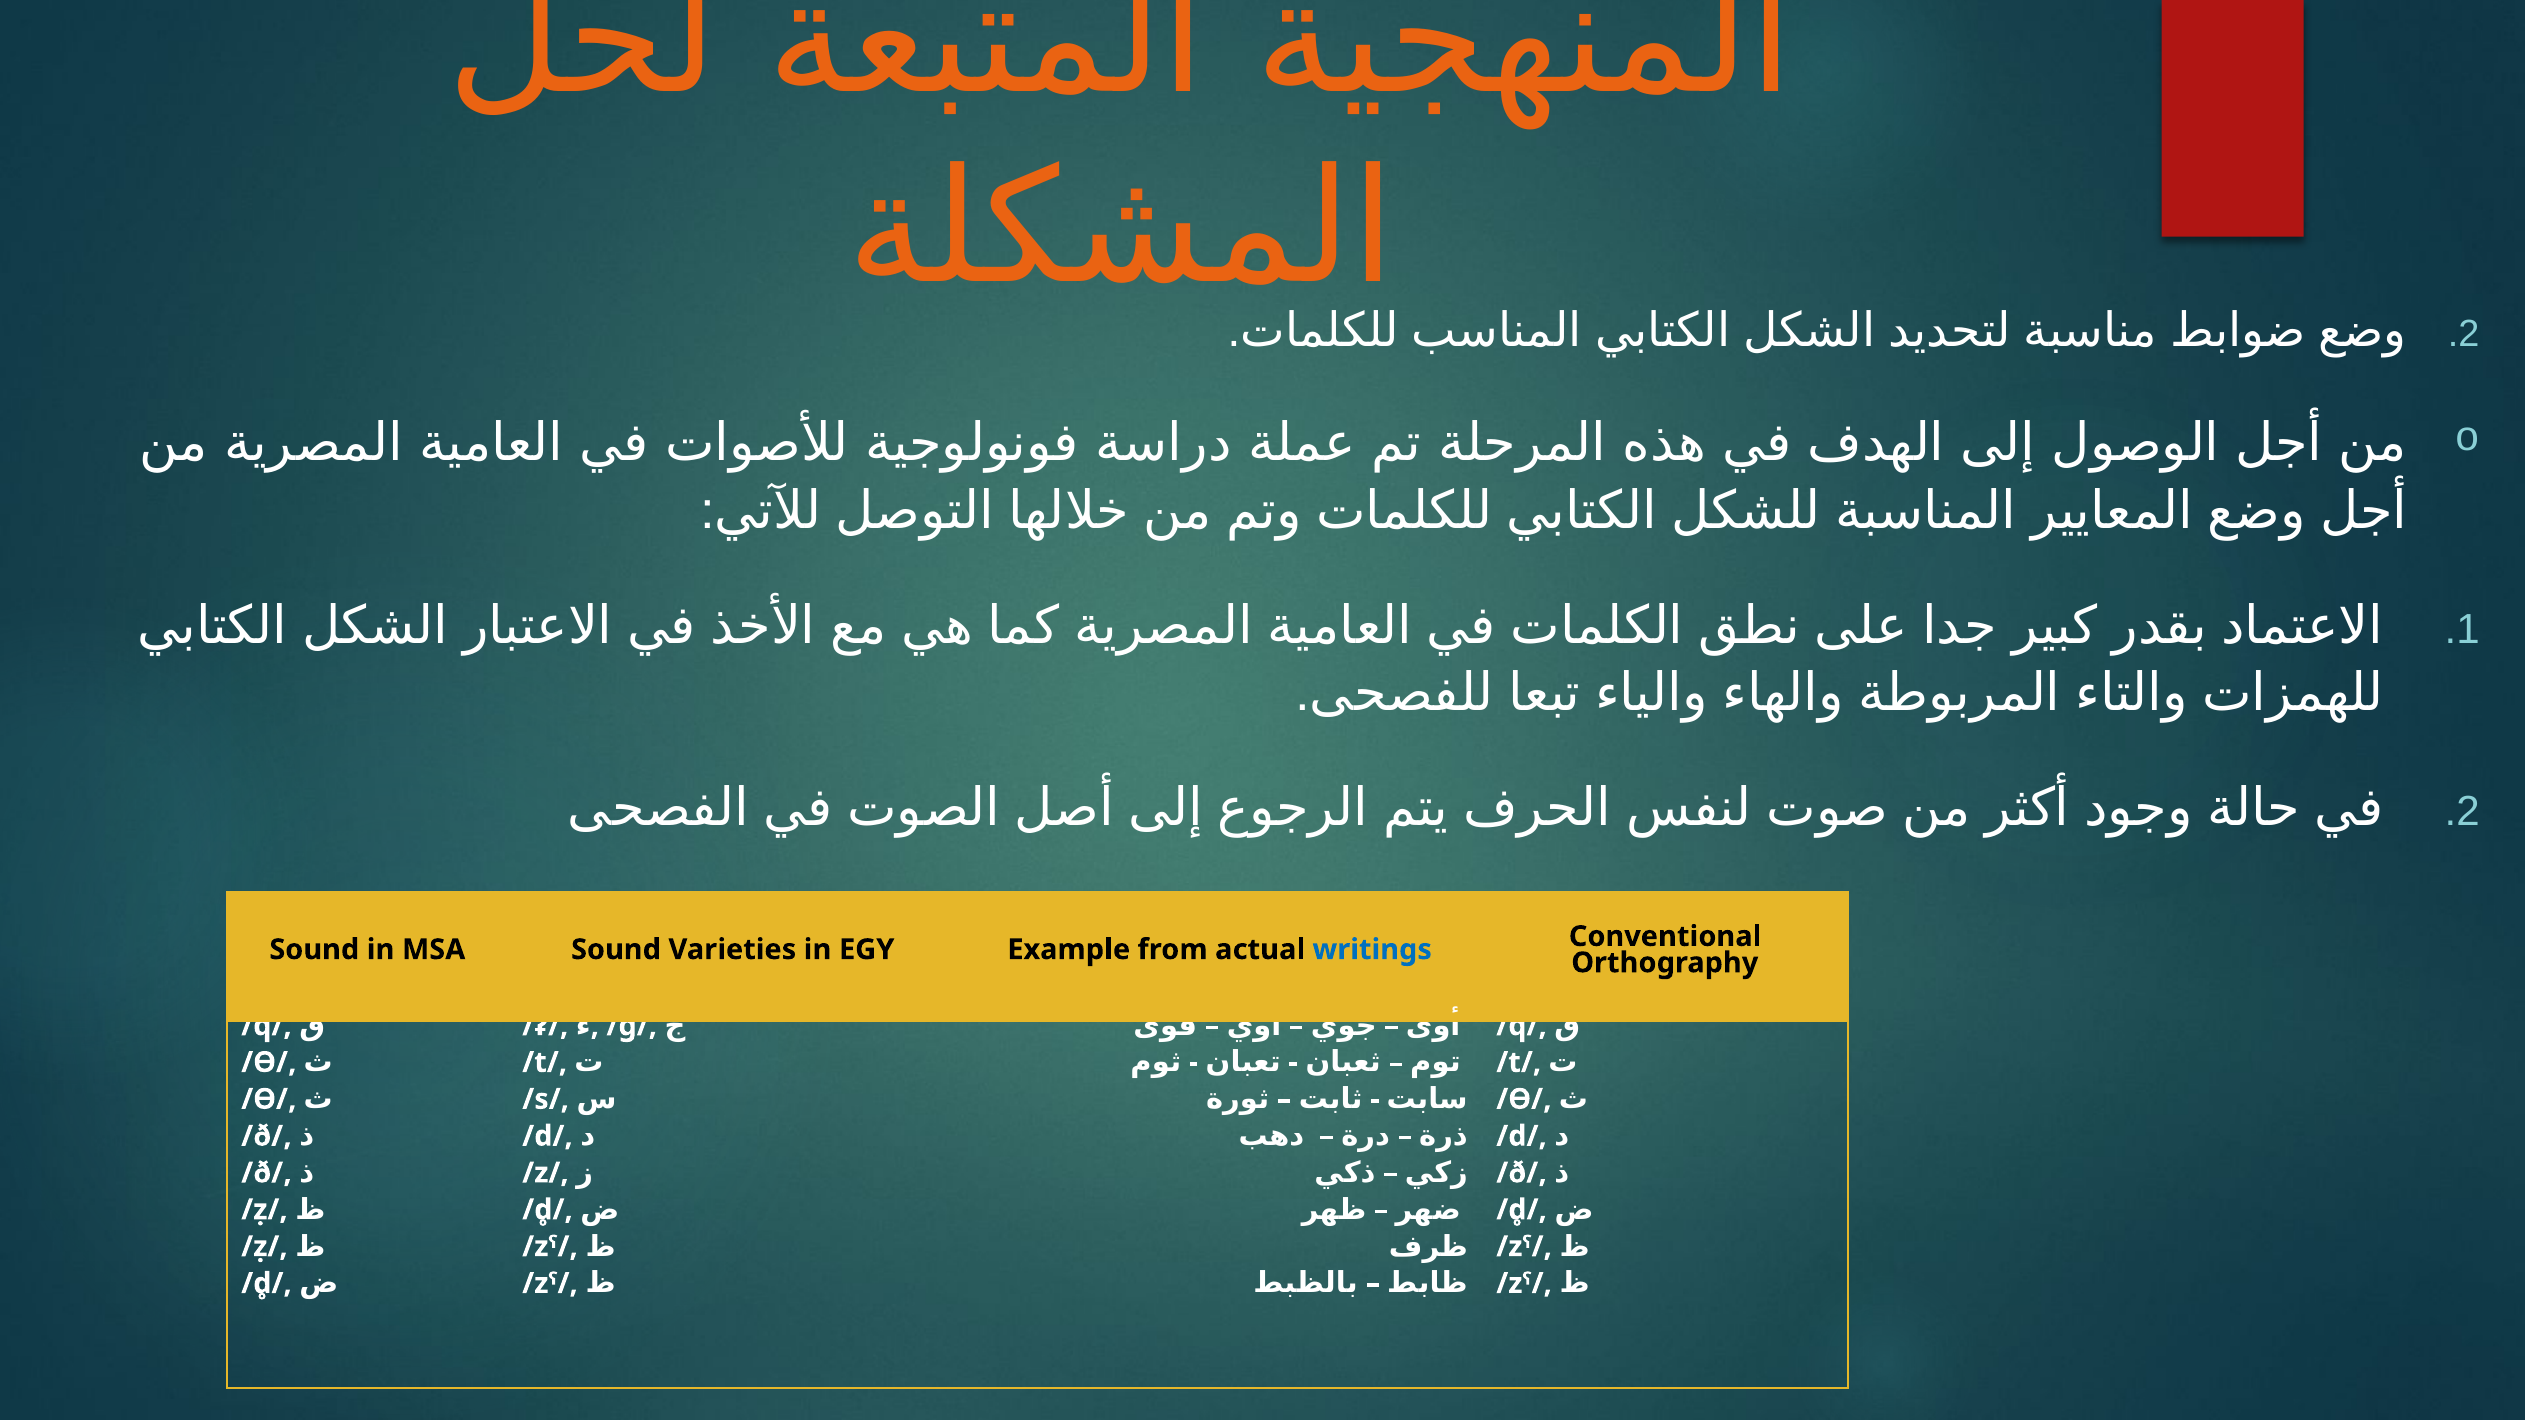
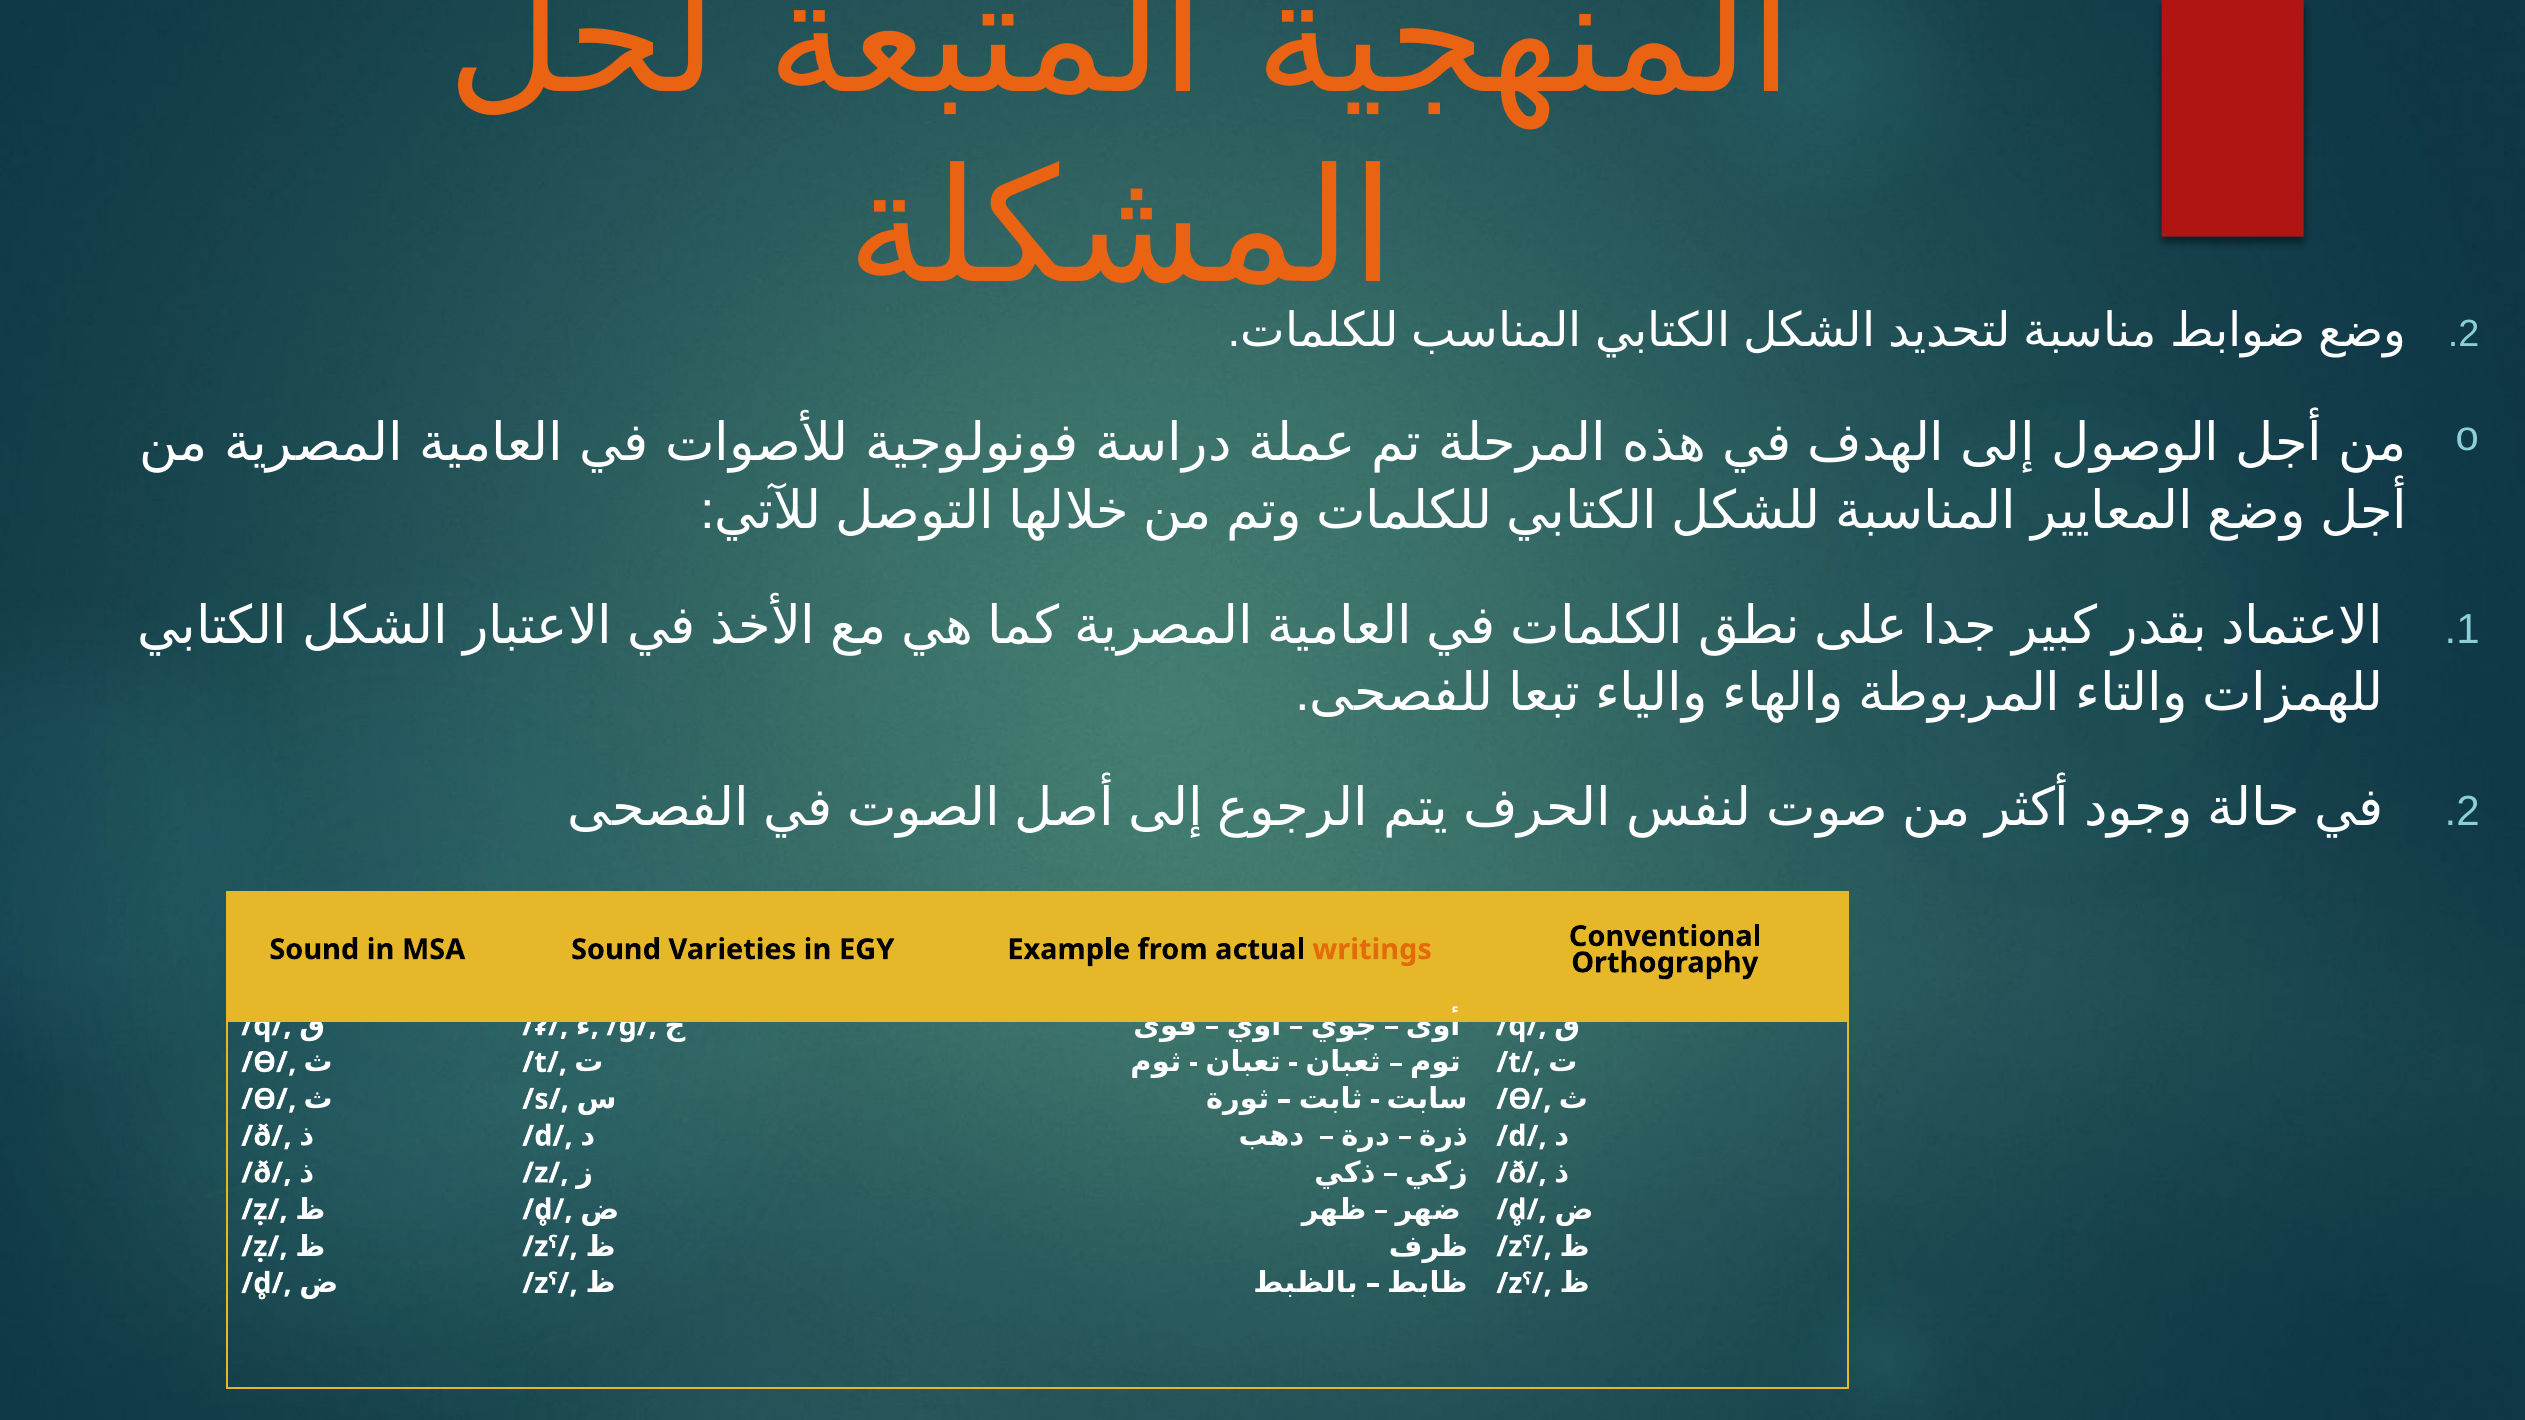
writings colour: blue -> orange
